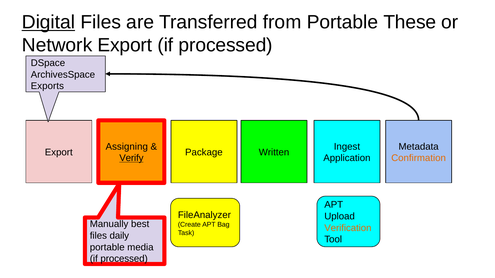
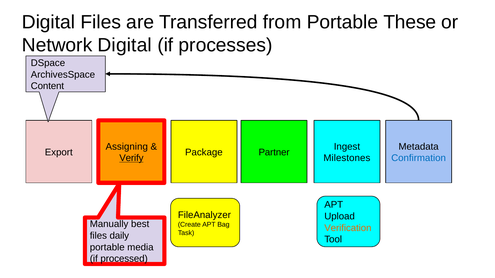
Digital at (49, 22) underline: present -> none
Network Export: Export -> Digital
processed at (226, 45): processed -> processes
Exports: Exports -> Content
Written: Written -> Partner
Application: Application -> Milestones
Confirmation colour: orange -> blue
